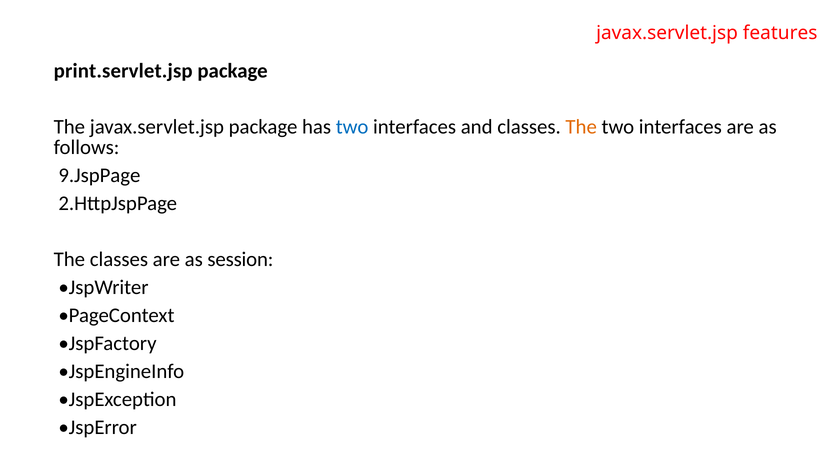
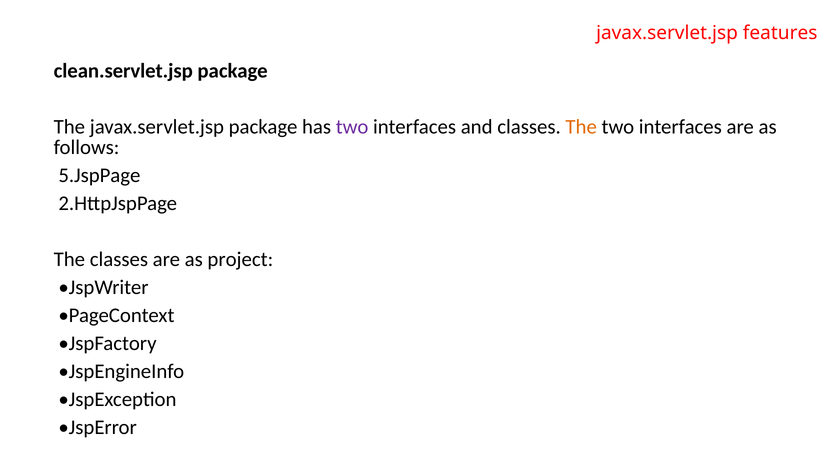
print.servlet.jsp: print.servlet.jsp -> clean.servlet.jsp
two at (352, 127) colour: blue -> purple
9.JspPage: 9.JspPage -> 5.JspPage
session: session -> project
